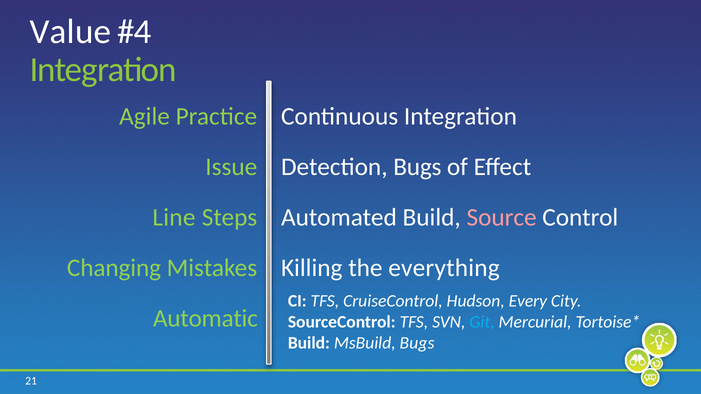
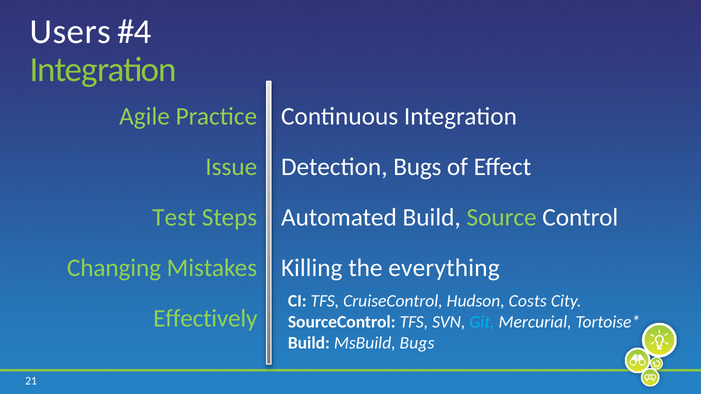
Value: Value -> Users
Line: Line -> Test
Source colour: pink -> light green
Every: Every -> Costs
Automatic: Automatic -> Effectively
